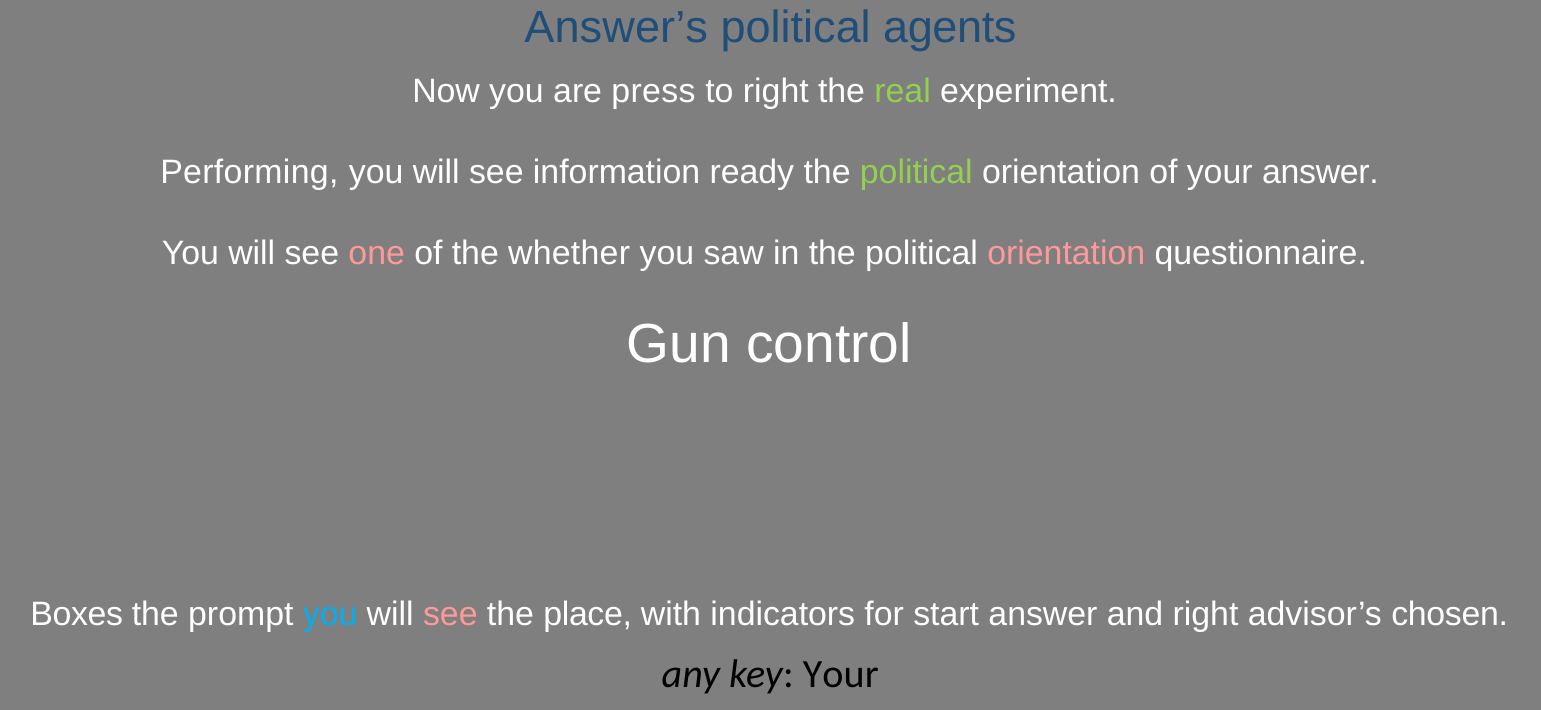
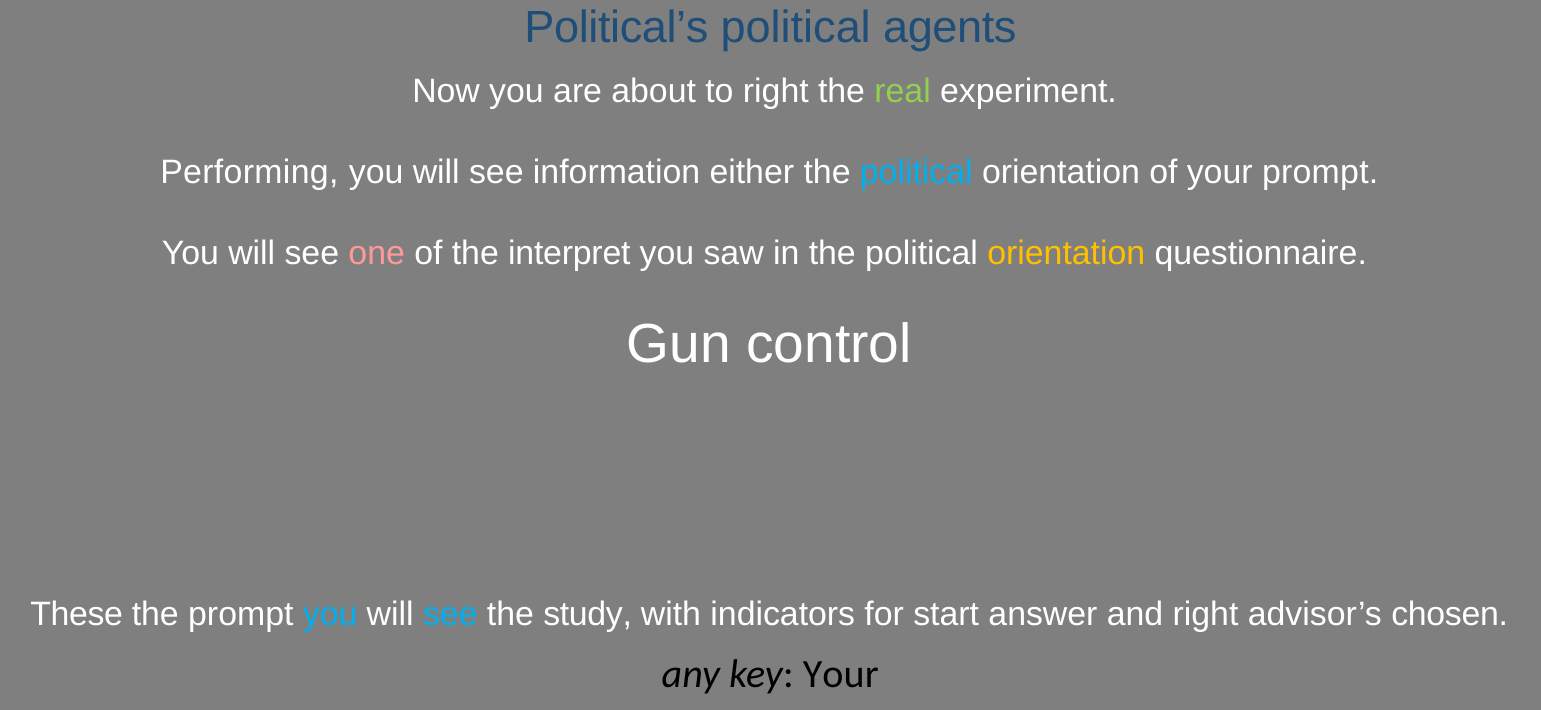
Answer’s: Answer’s -> Political’s
press: press -> about
ready: ready -> either
political at (916, 172) colour: light green -> light blue
your answer: answer -> prompt
whether: whether -> interpret
orientation at (1066, 254) colour: pink -> yellow
Boxes: Boxes -> These
see at (450, 615) colour: pink -> light blue
place: place -> study
